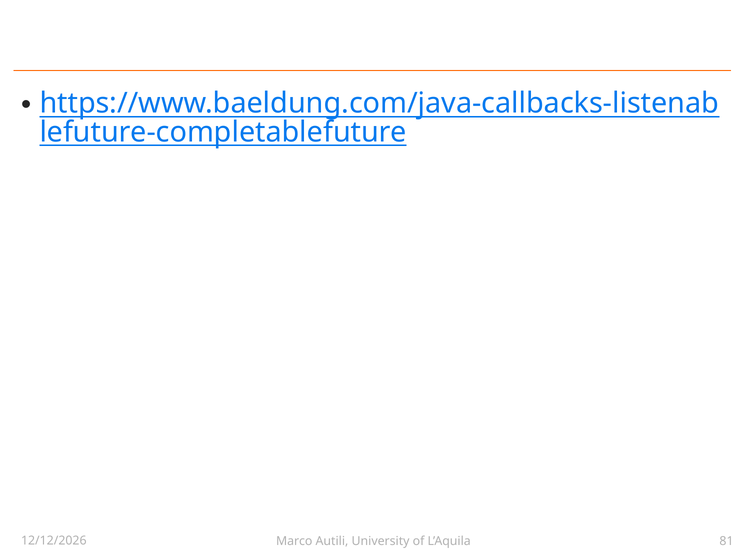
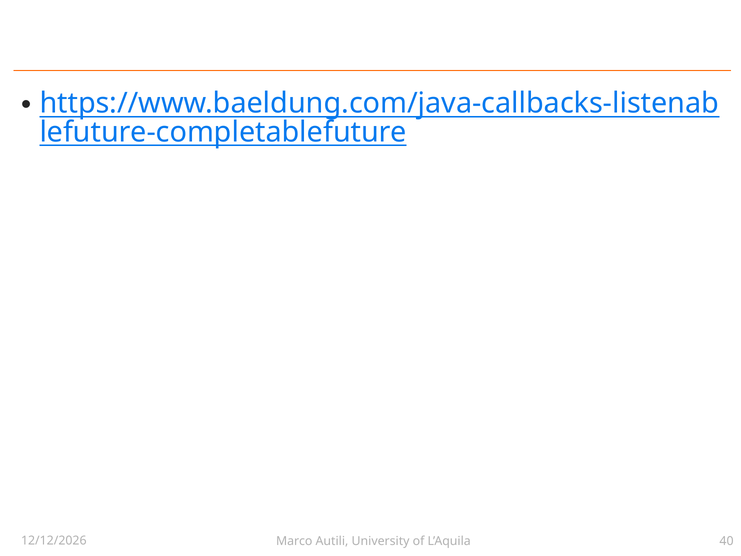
81: 81 -> 40
